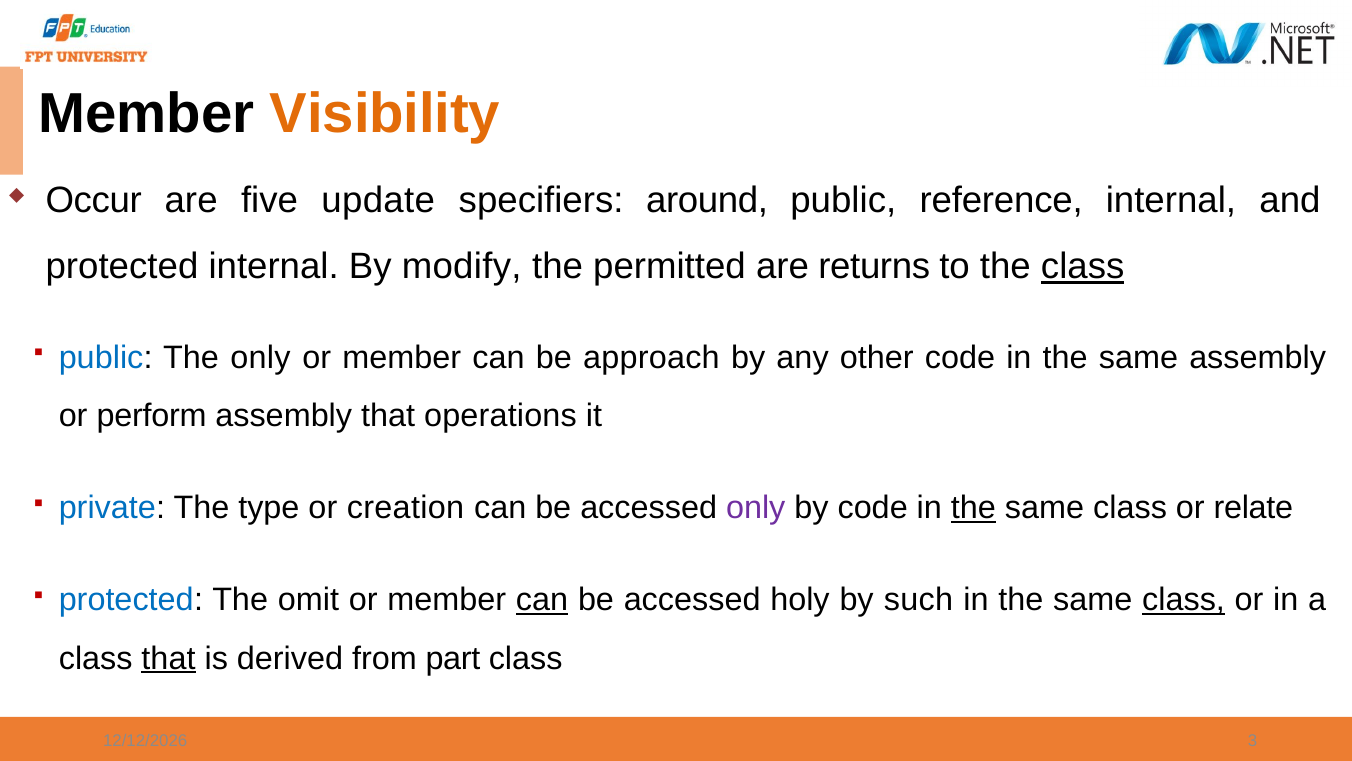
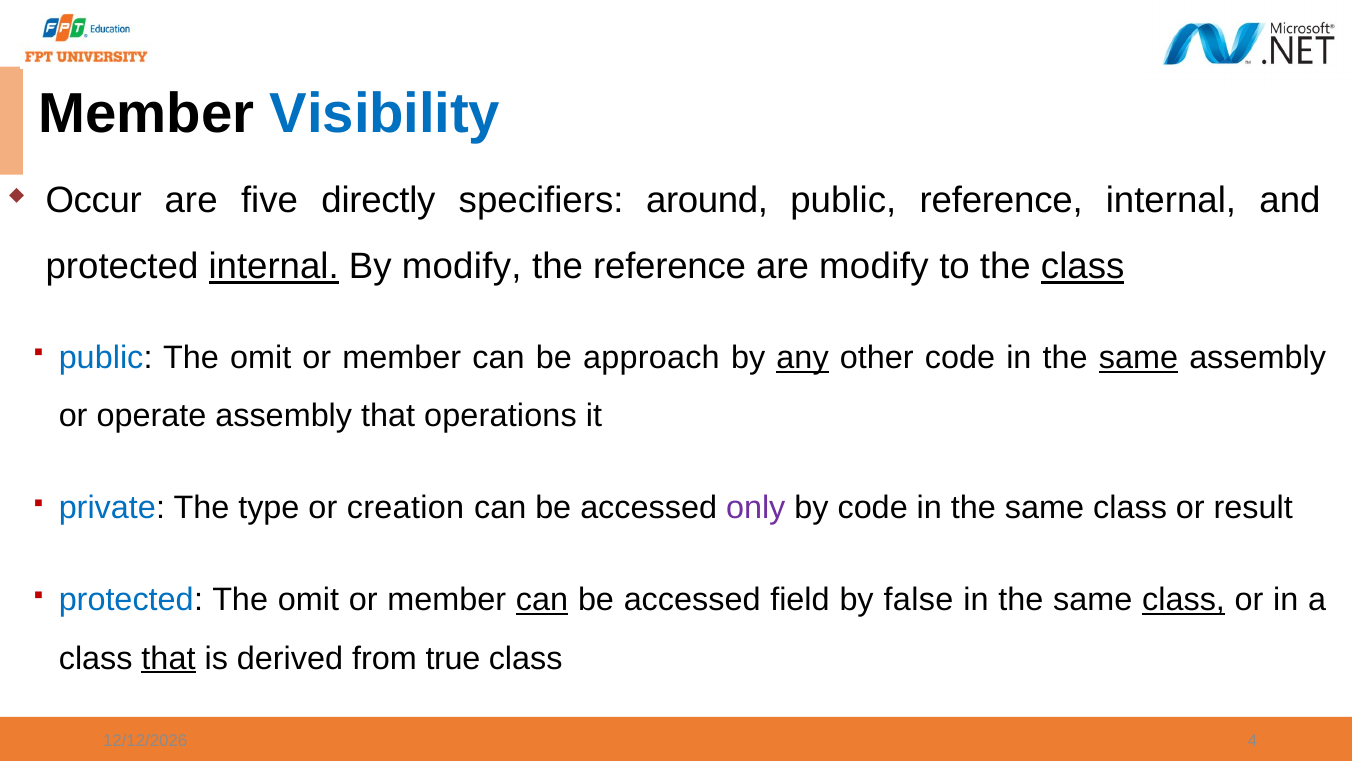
Visibility colour: orange -> blue
update: update -> directly
internal at (274, 266) underline: none -> present
the permitted: permitted -> reference
are returns: returns -> modify
public The only: only -> omit
any underline: none -> present
same at (1138, 357) underline: none -> present
perform: perform -> operate
the at (973, 508) underline: present -> none
relate: relate -> result
holy: holy -> field
such: such -> false
part: part -> true
3: 3 -> 4
